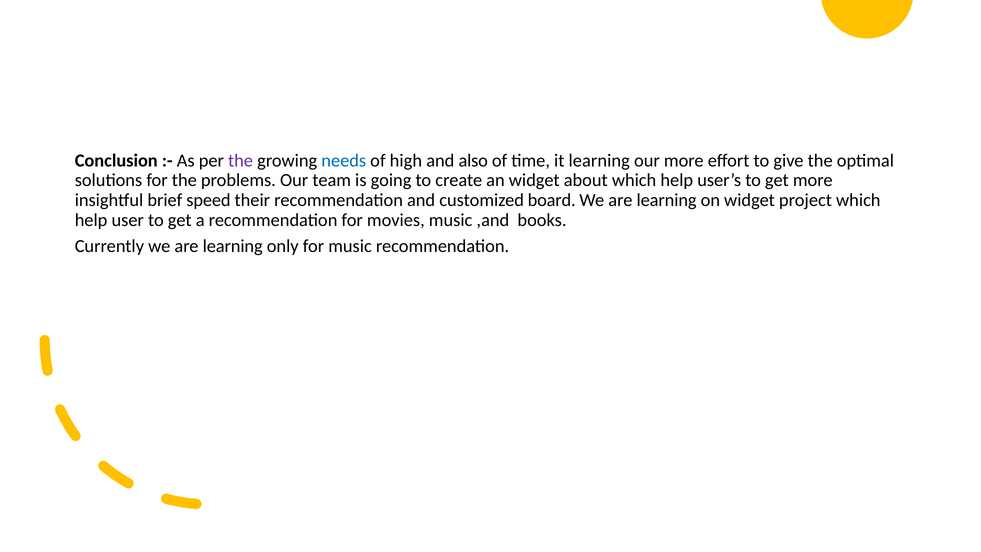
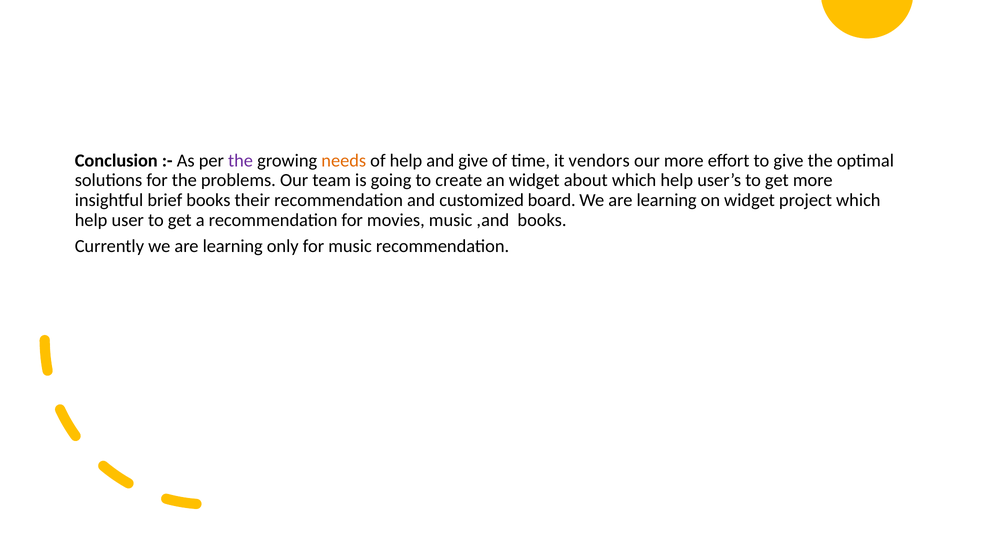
needs colour: blue -> orange
of high: high -> help
and also: also -> give
it learning: learning -> vendors
brief speed: speed -> books
